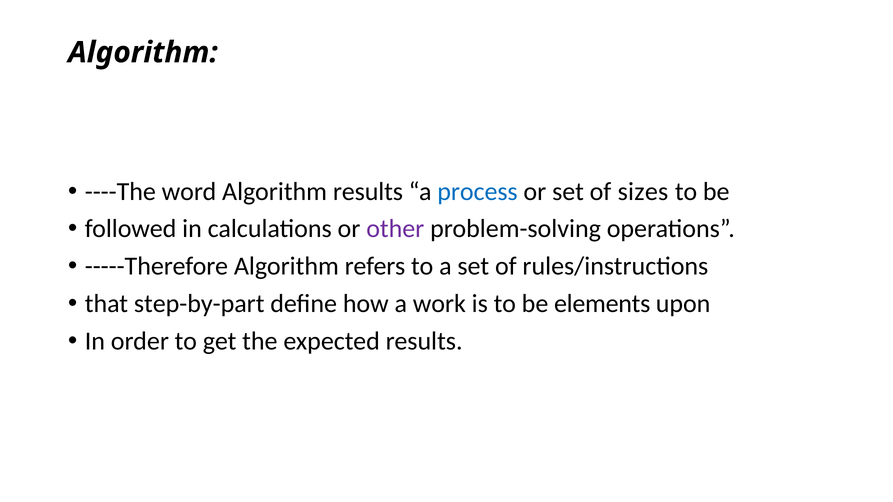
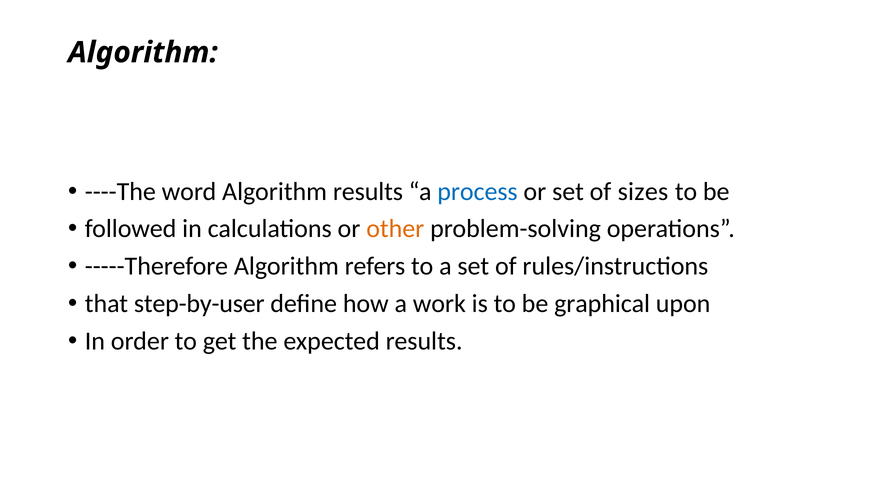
other colour: purple -> orange
step-by-part: step-by-part -> step-by-user
elements: elements -> graphical
